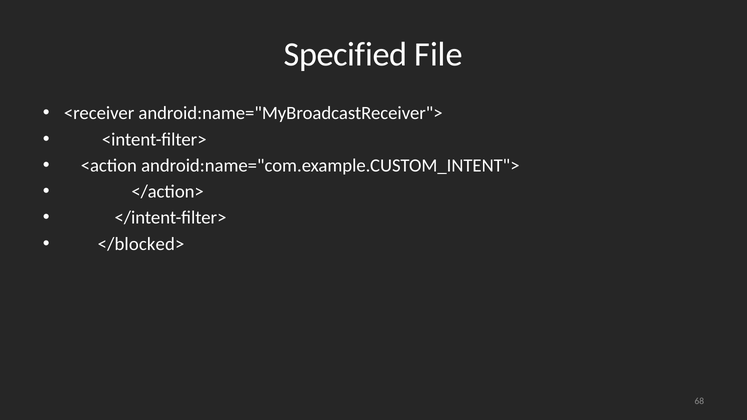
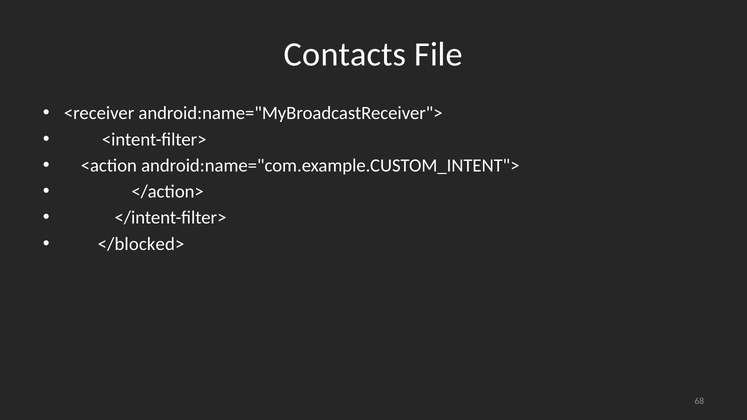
Specified: Specified -> Contacts
